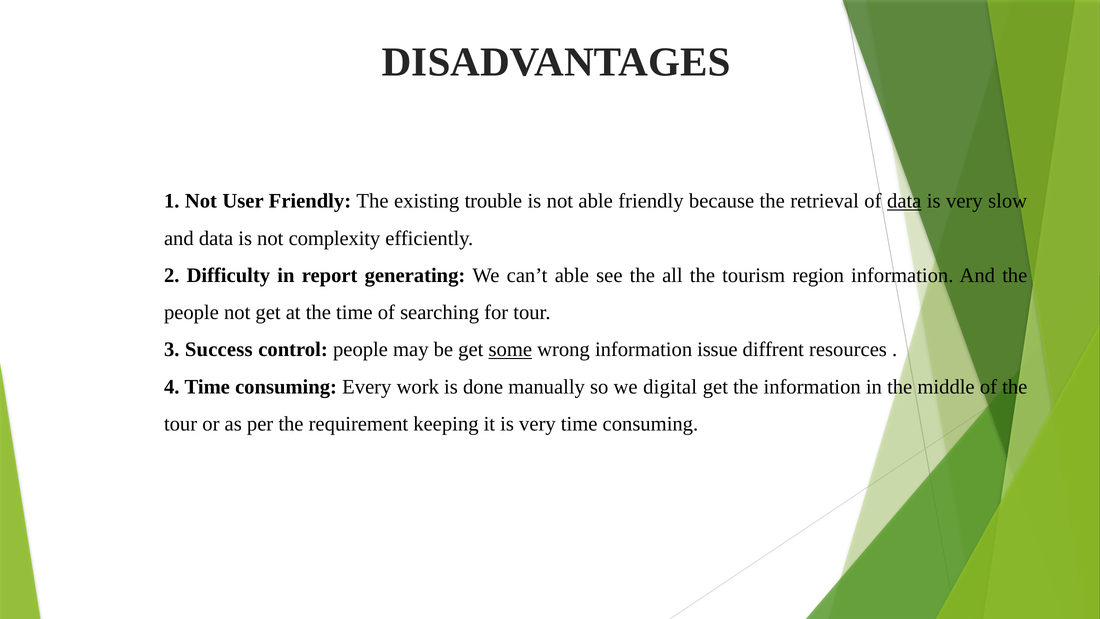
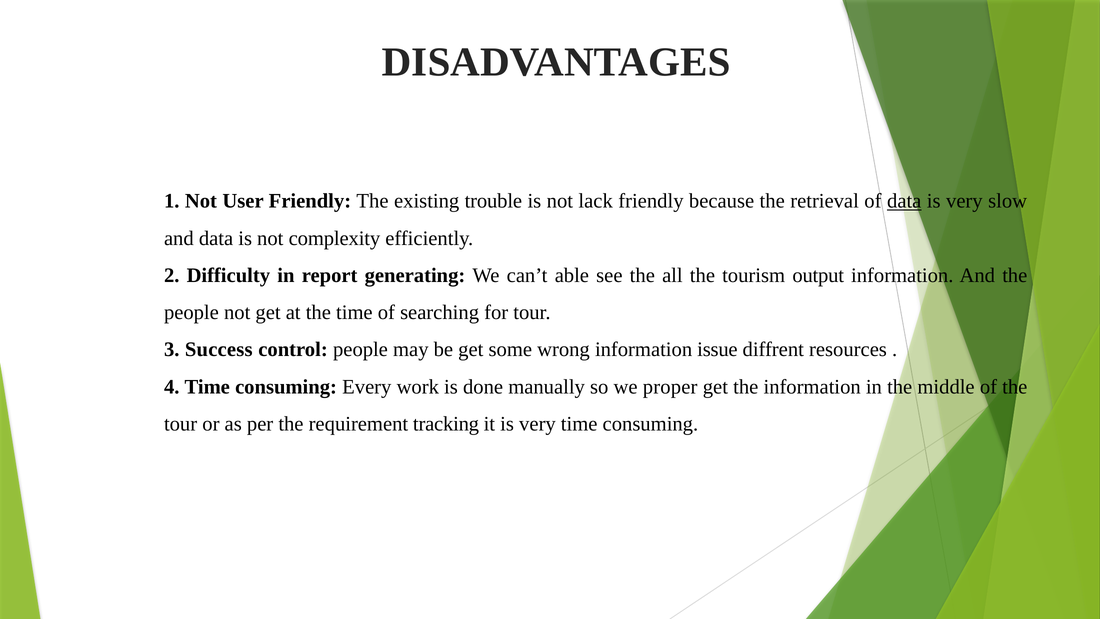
not able: able -> lack
region: region -> output
some underline: present -> none
digital: digital -> proper
keeping: keeping -> tracking
